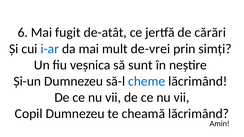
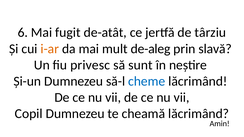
cărări: cărări -> târziu
i-ar colour: blue -> orange
de-vrei: de-vrei -> de-aleg
simți: simți -> slavă
veșnica: veșnica -> privesc
